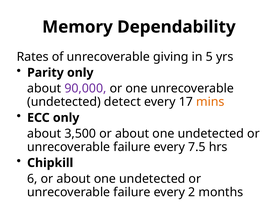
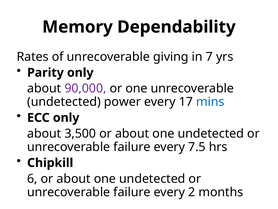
5: 5 -> 7
detect: detect -> power
mins colour: orange -> blue
